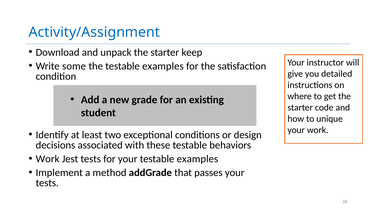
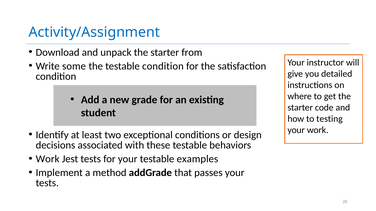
keep: keep -> from
the testable examples: examples -> condition
unique: unique -> testing
